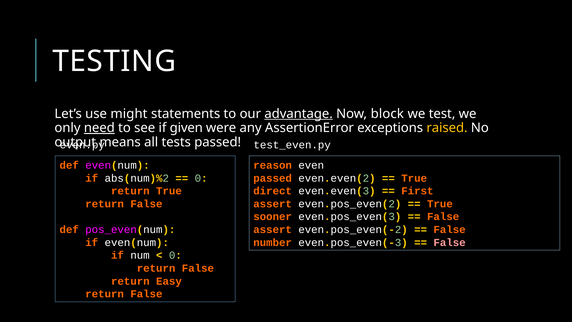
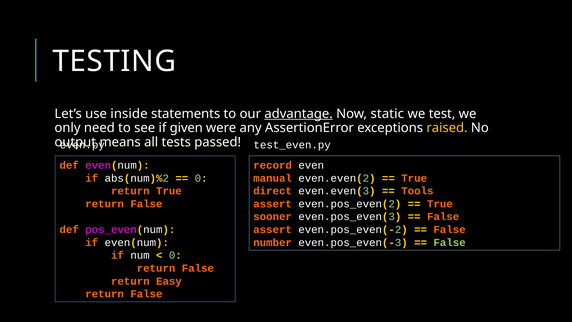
might: might -> inside
block: block -> static
need underline: present -> none
reason: reason -> record
passed at (273, 178): passed -> manual
First: First -> Tools
False at (450, 242) colour: pink -> light green
